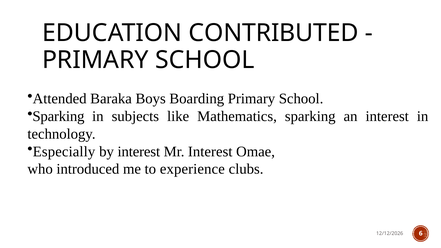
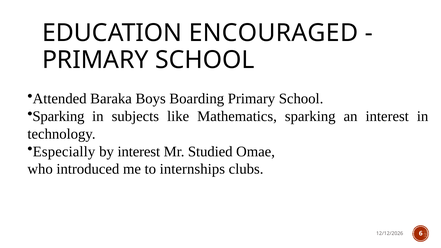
CONTRIBUTED: CONTRIBUTED -> ENCOURAGED
Mr Interest: Interest -> Studied
experience: experience -> internships
